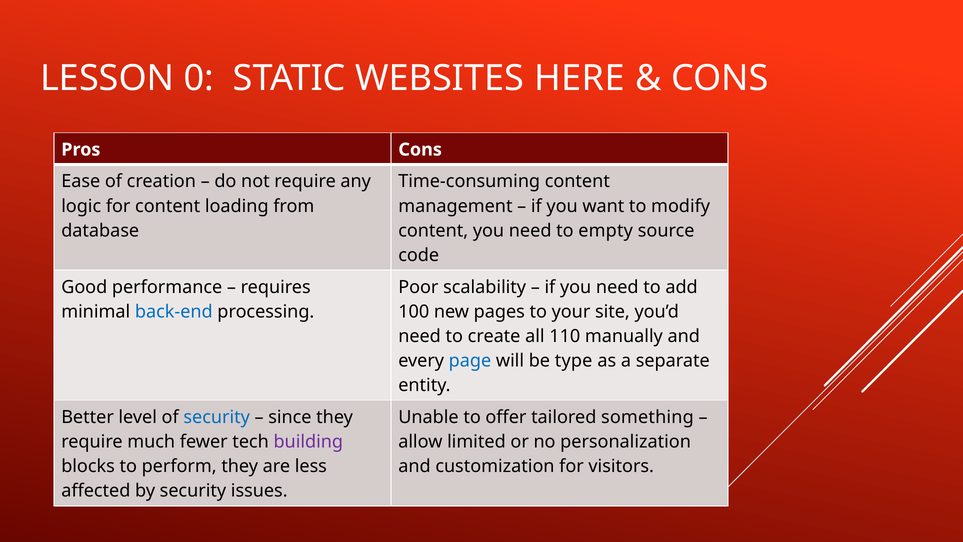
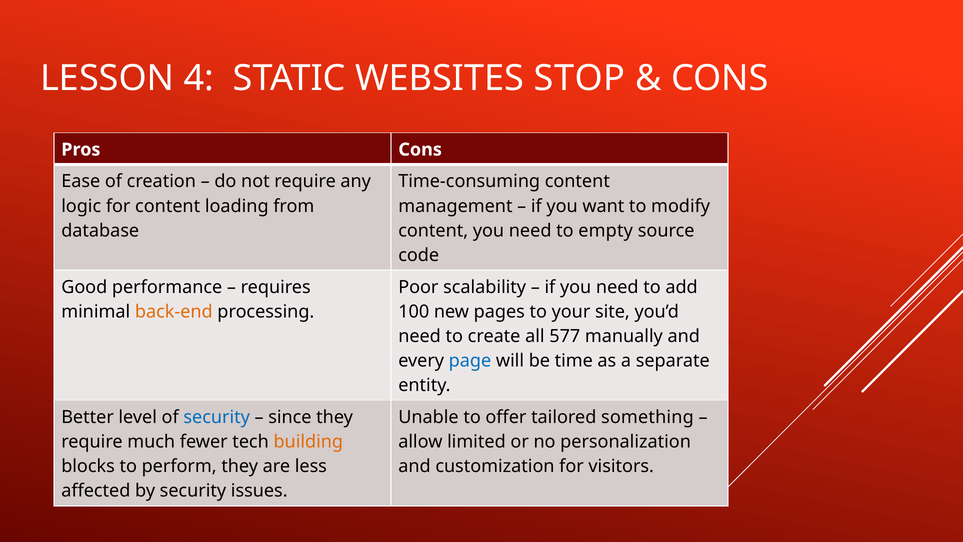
0: 0 -> 4
HERE: HERE -> STOP
back-end colour: blue -> orange
110: 110 -> 577
type: type -> time
building colour: purple -> orange
